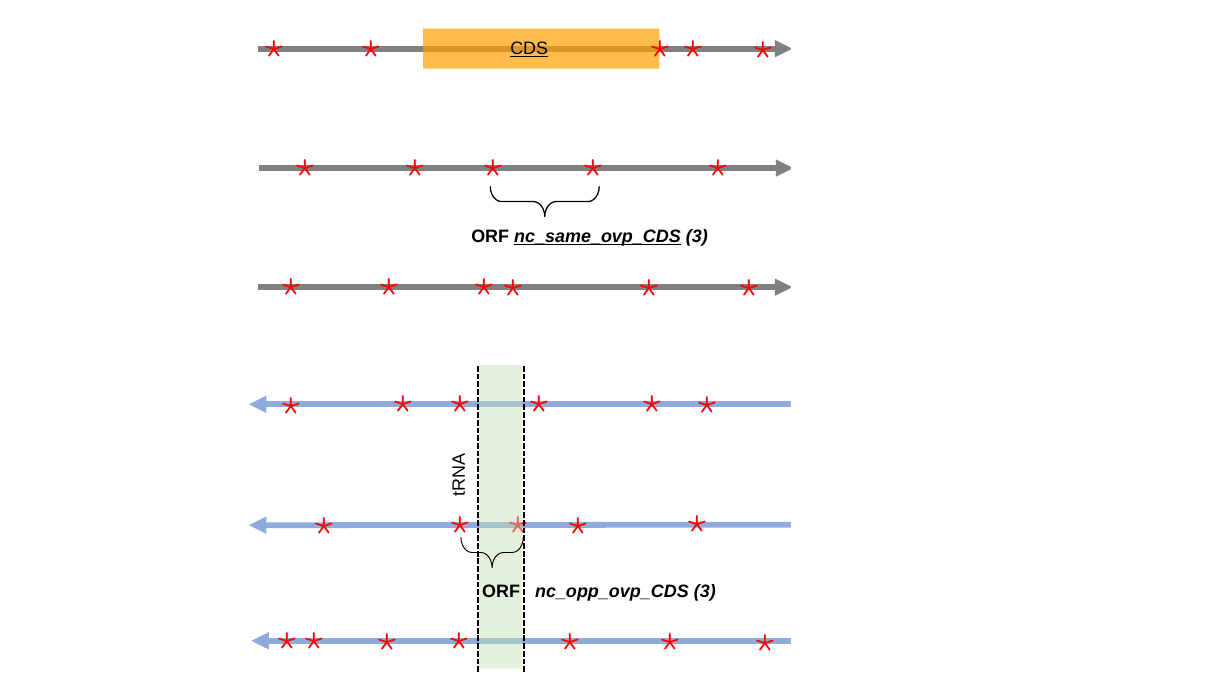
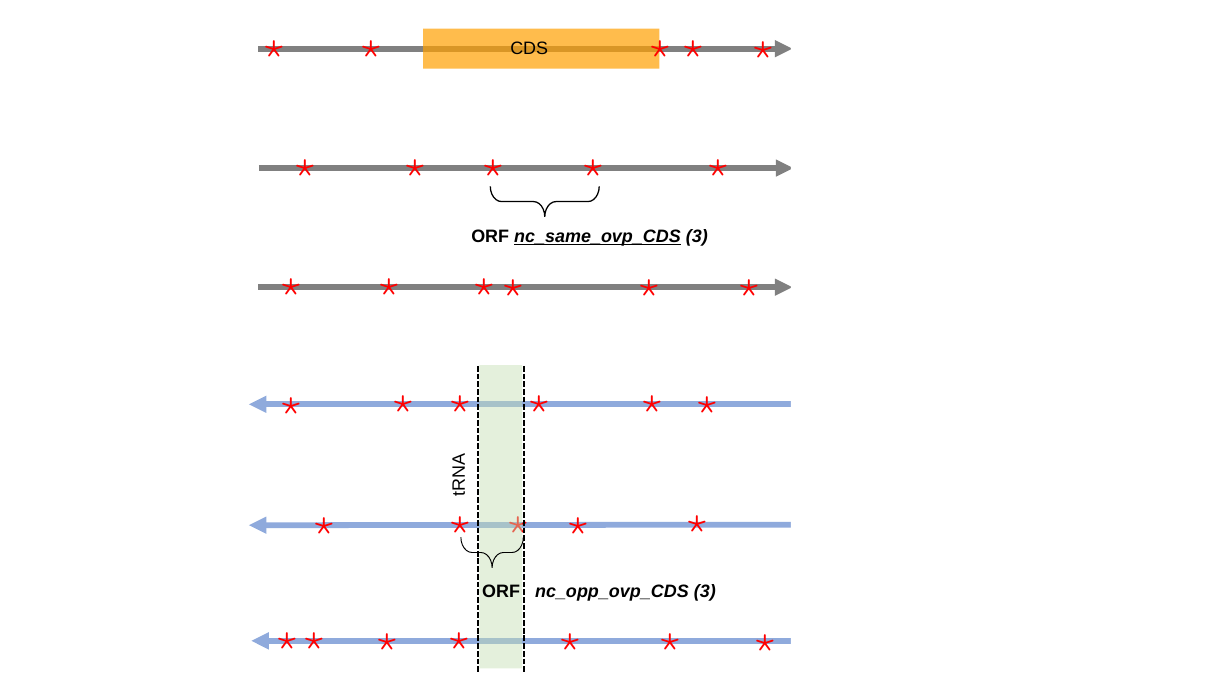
CDS at (529, 49) underline: present -> none
